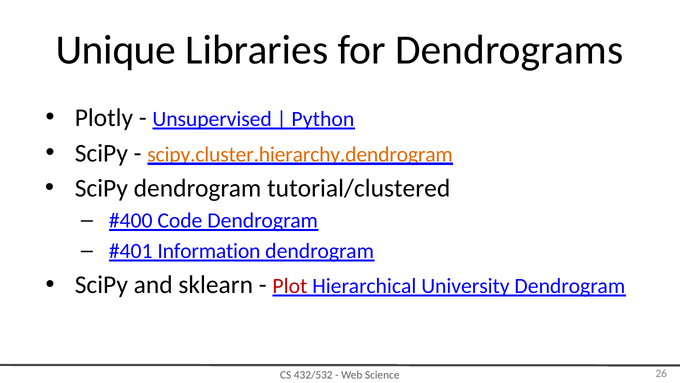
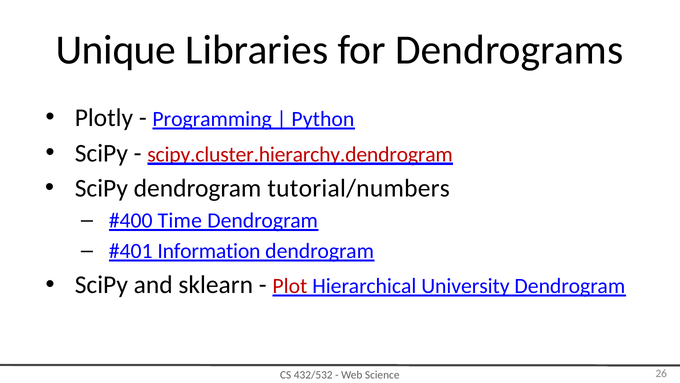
Unsupervised: Unsupervised -> Programming
scipy.cluster.hierarchy.dendrogram colour: orange -> red
tutorial/clustered: tutorial/clustered -> tutorial/numbers
Code: Code -> Time
